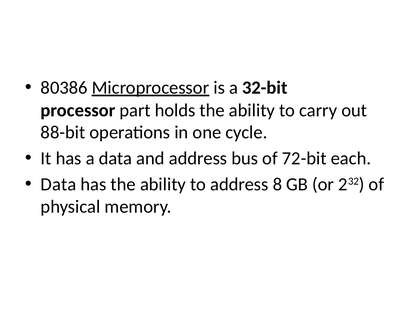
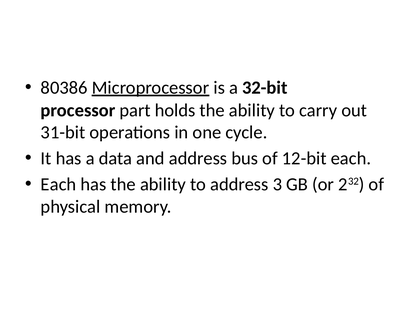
88-bit: 88-bit -> 31-bit
72-bit: 72-bit -> 12-bit
Data at (58, 184): Data -> Each
8: 8 -> 3
